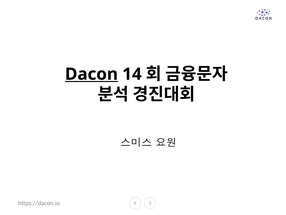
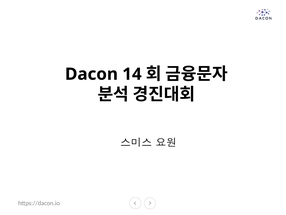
Dacon underline: present -> none
